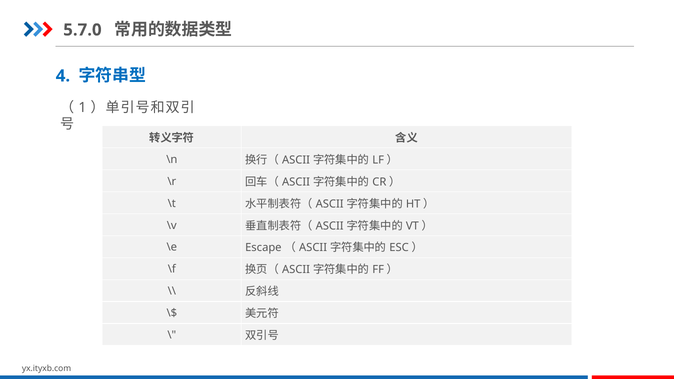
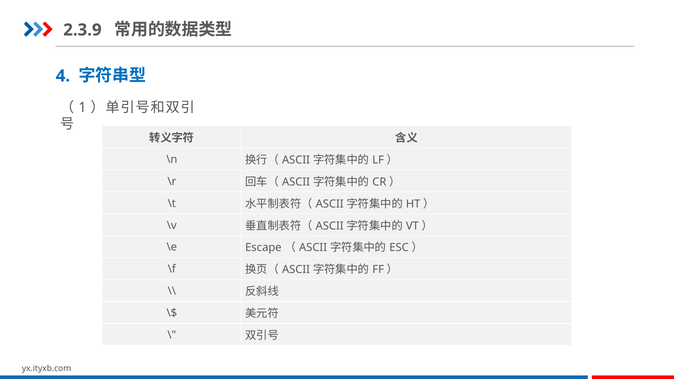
5.7.0: 5.7.0 -> 2.3.9
